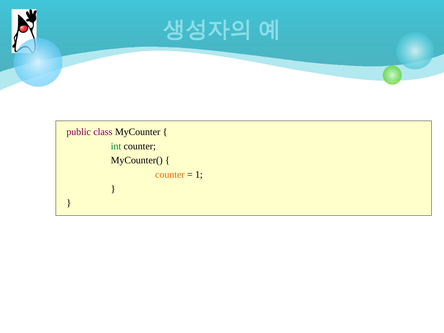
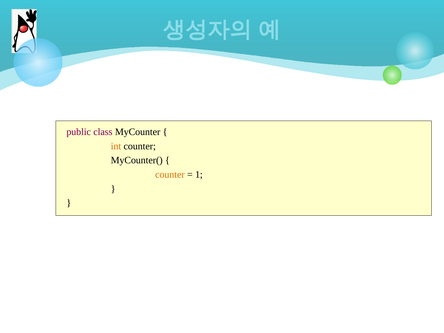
int colour: green -> orange
